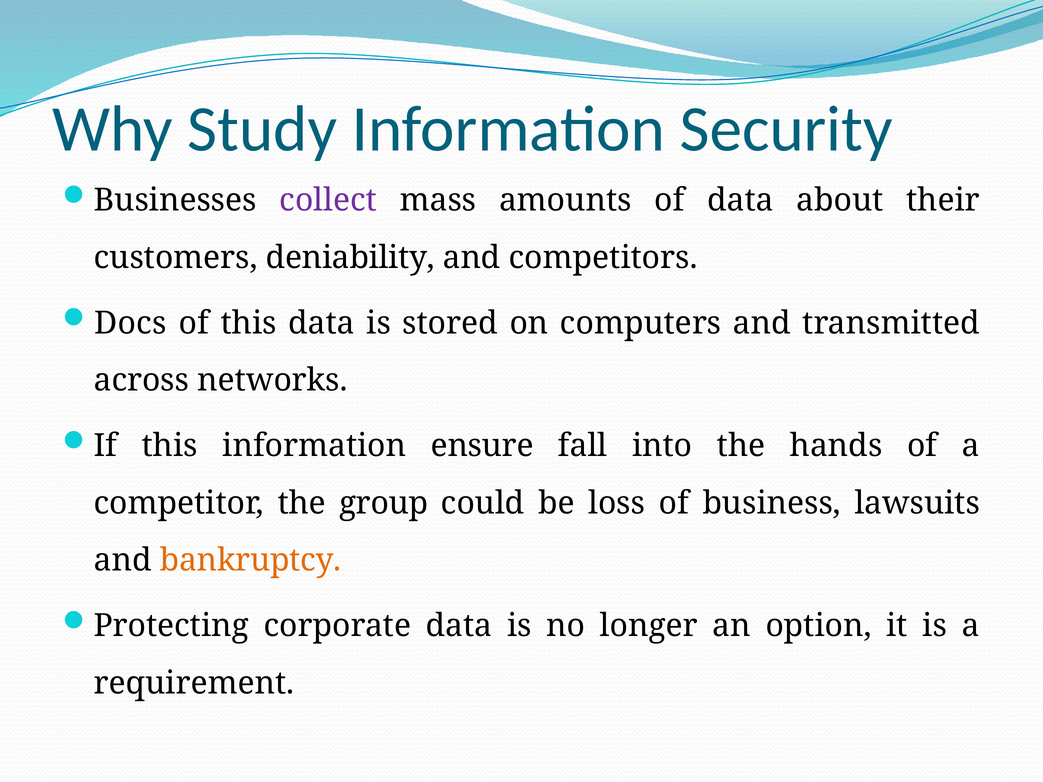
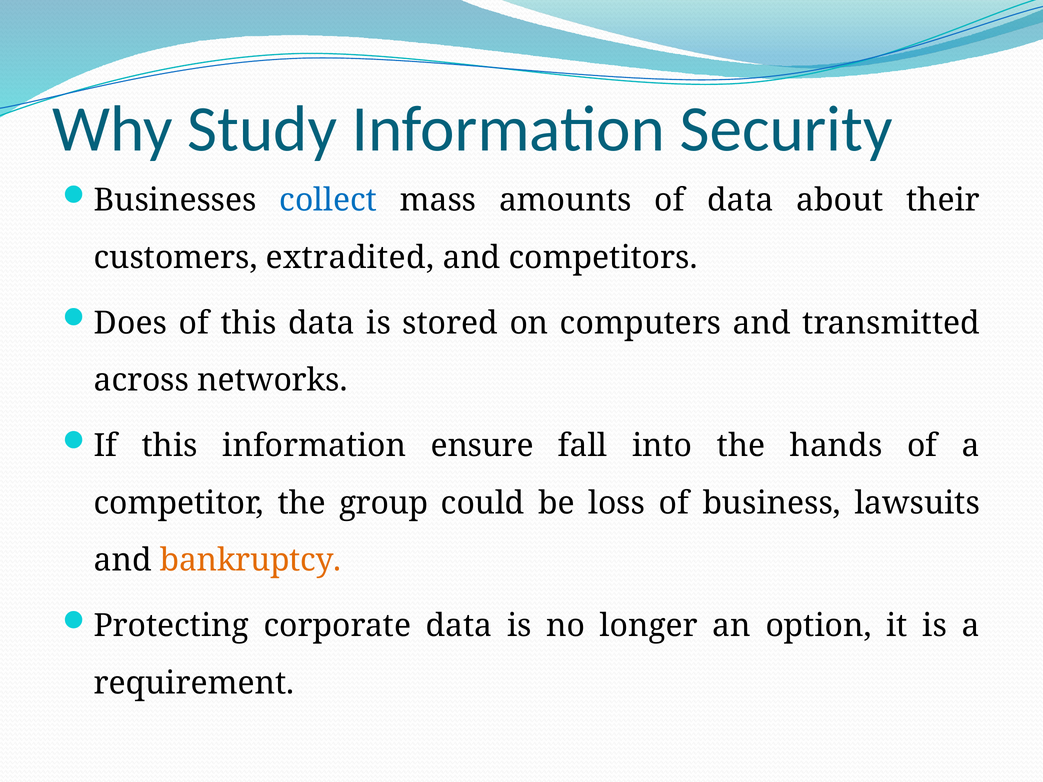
collect colour: purple -> blue
deniability: deniability -> extradited
Docs: Docs -> Does
